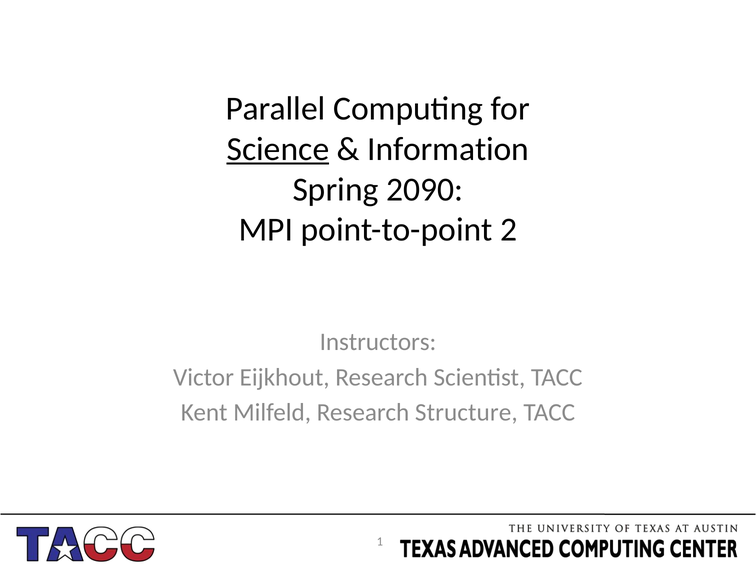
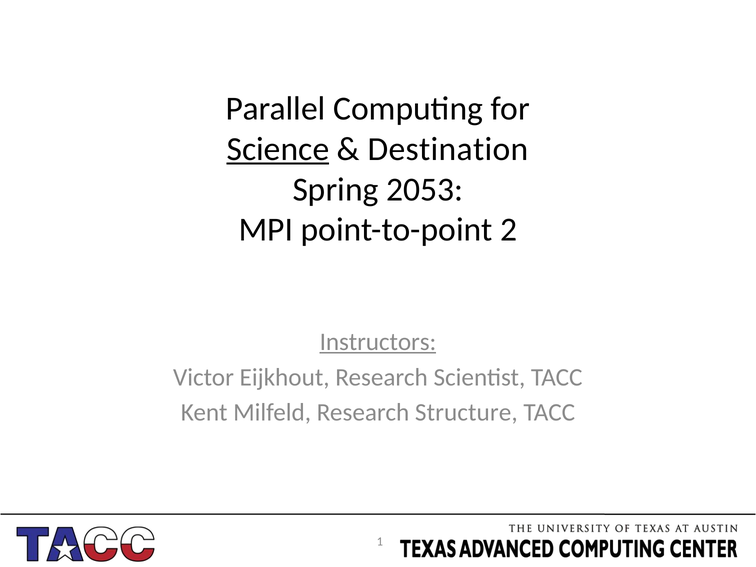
Information: Information -> Destination
2090: 2090 -> 2053
Instructors underline: none -> present
